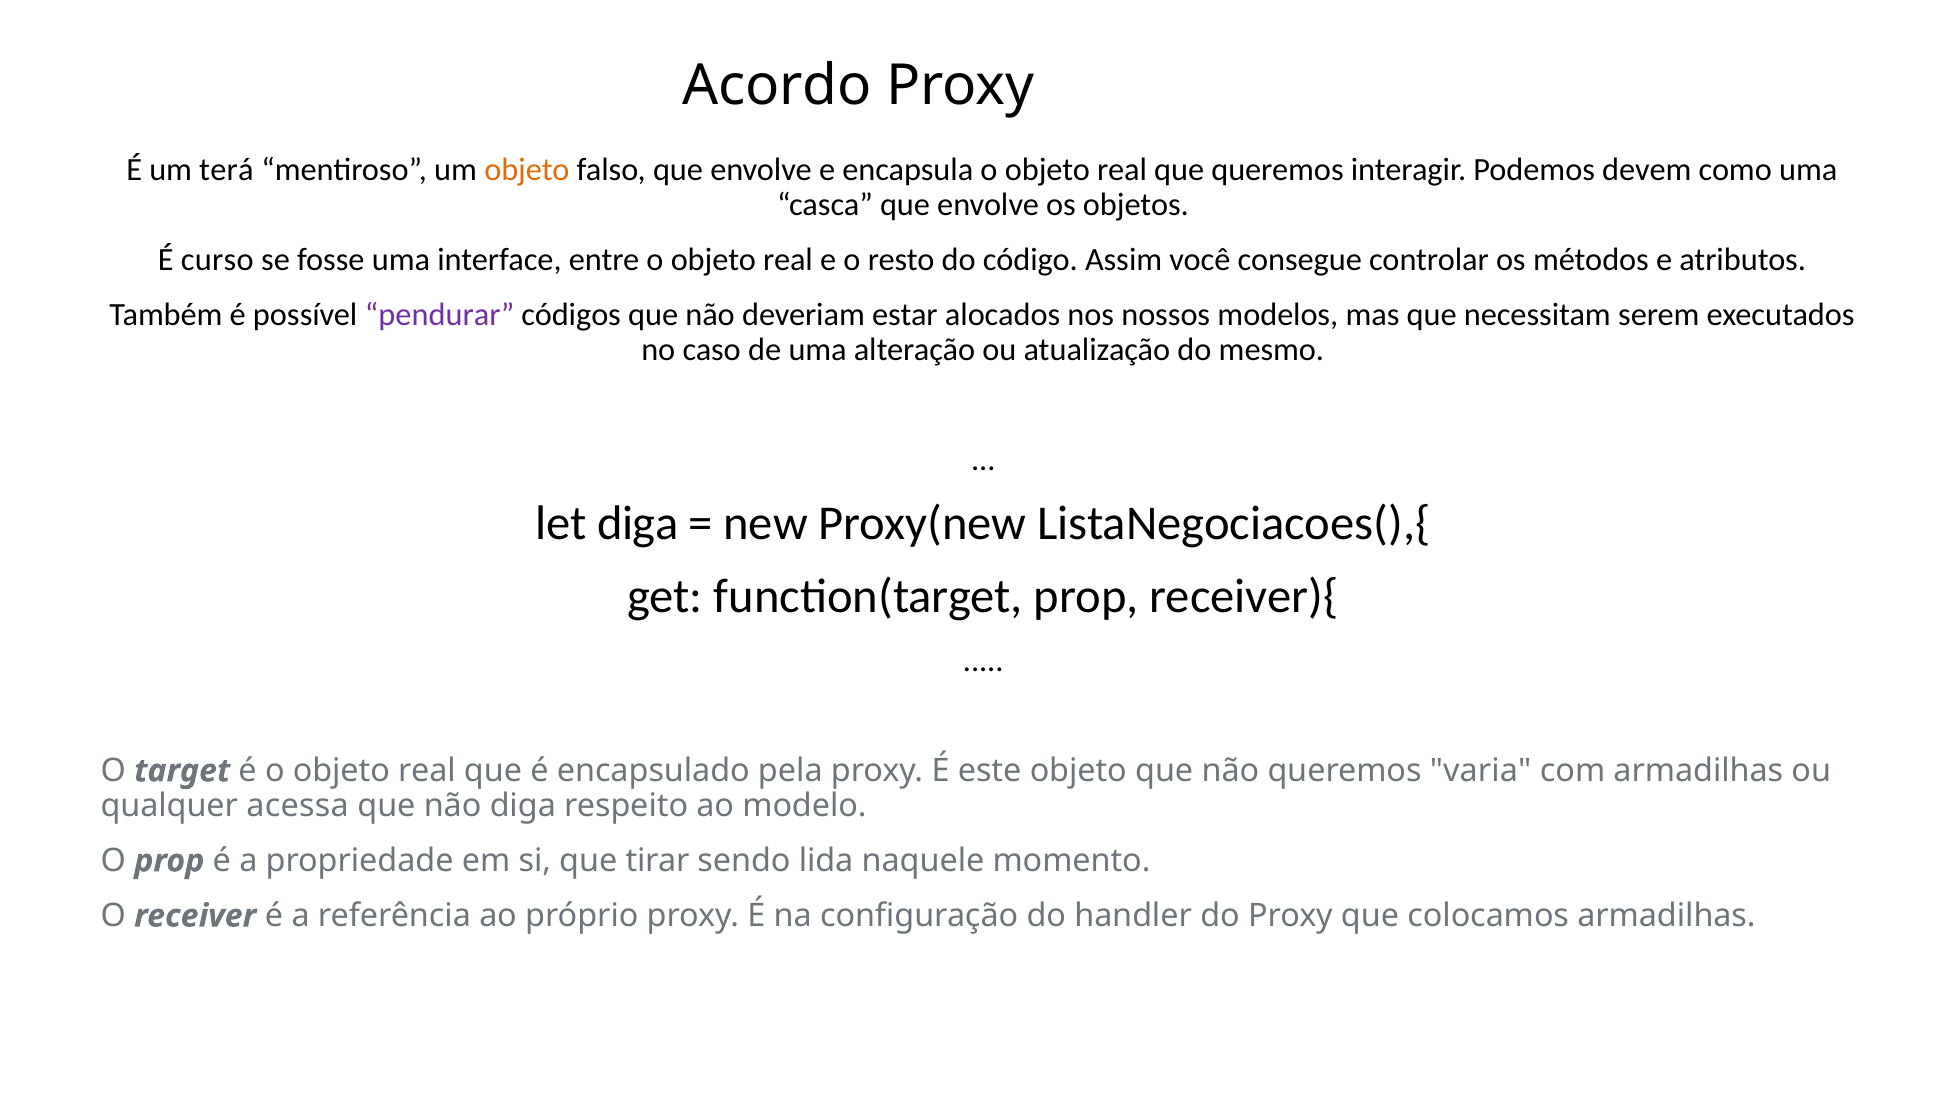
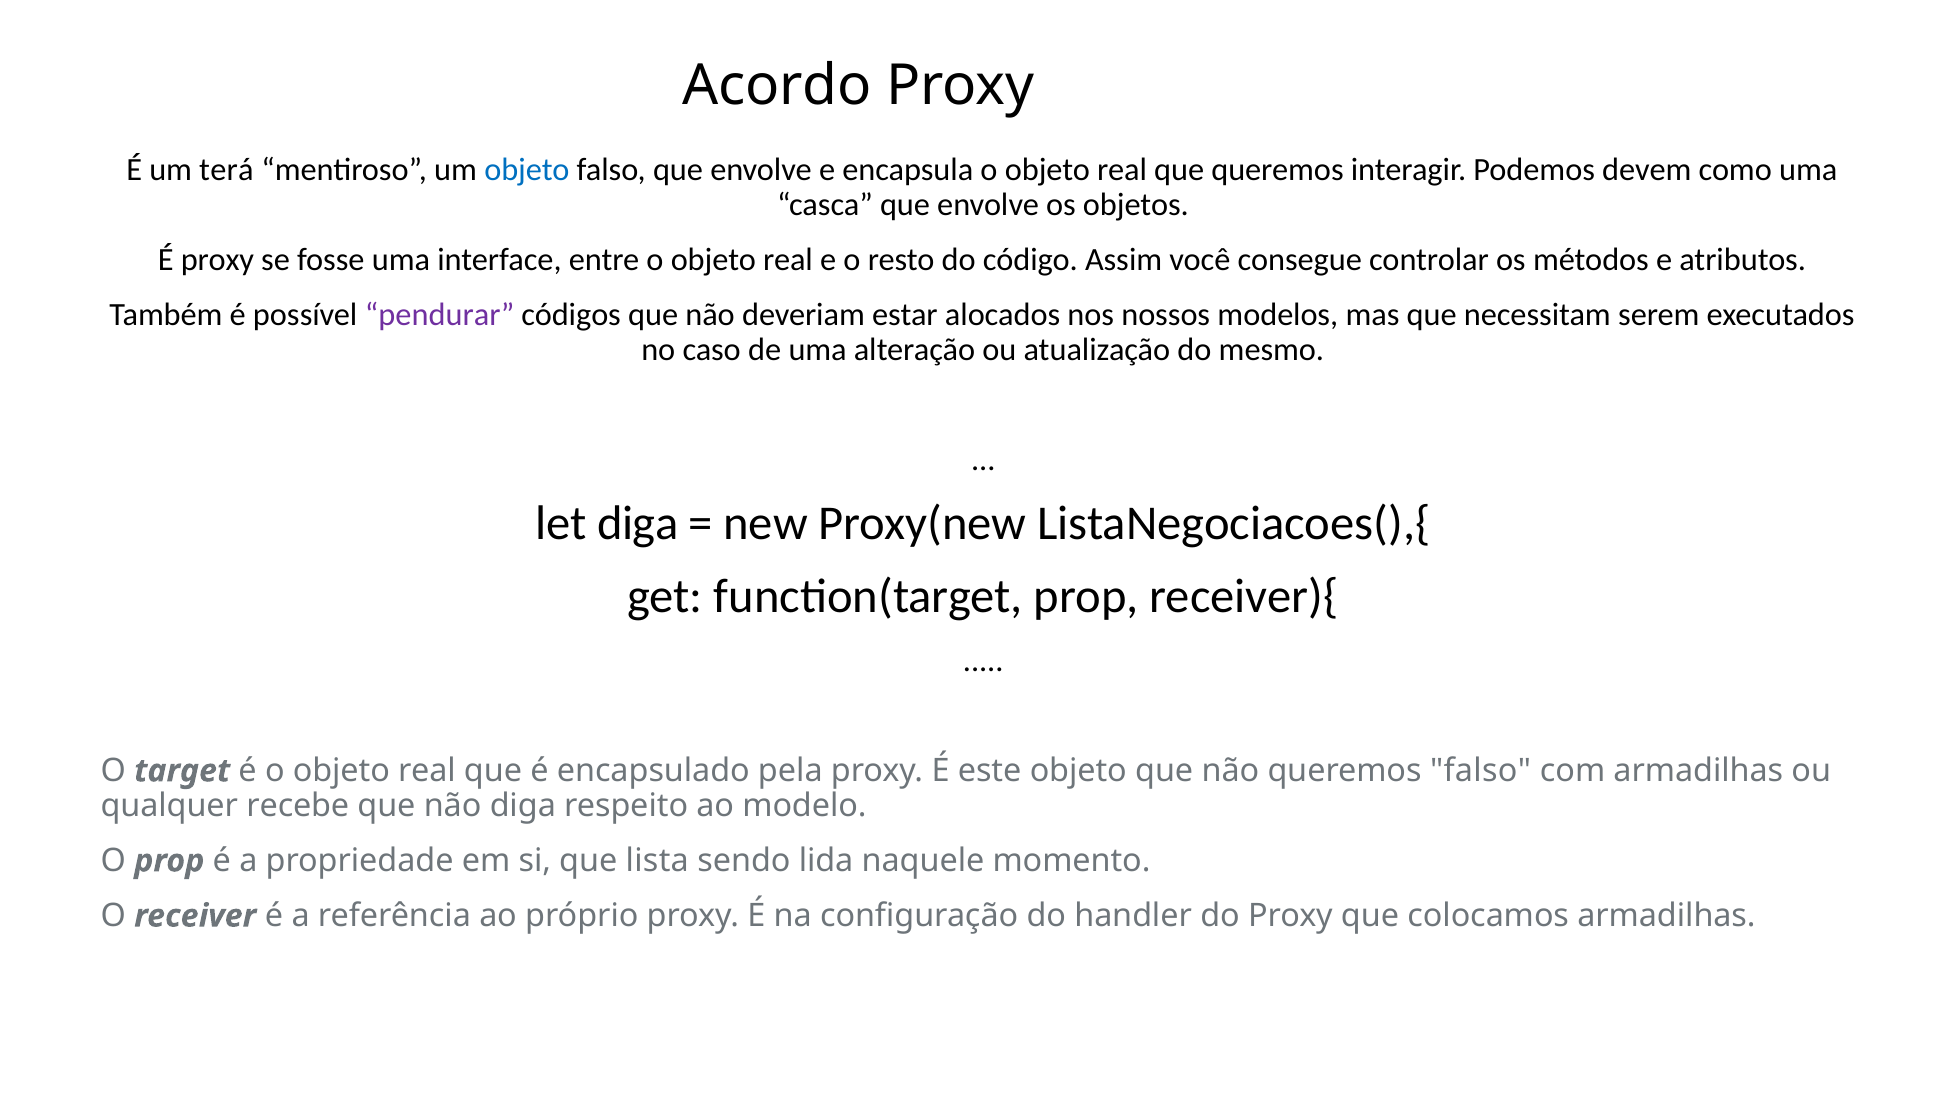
objeto at (527, 170) colour: orange -> blue
É curso: curso -> proxy
queremos varia: varia -> falso
acessa: acessa -> recebe
tirar: tirar -> lista
